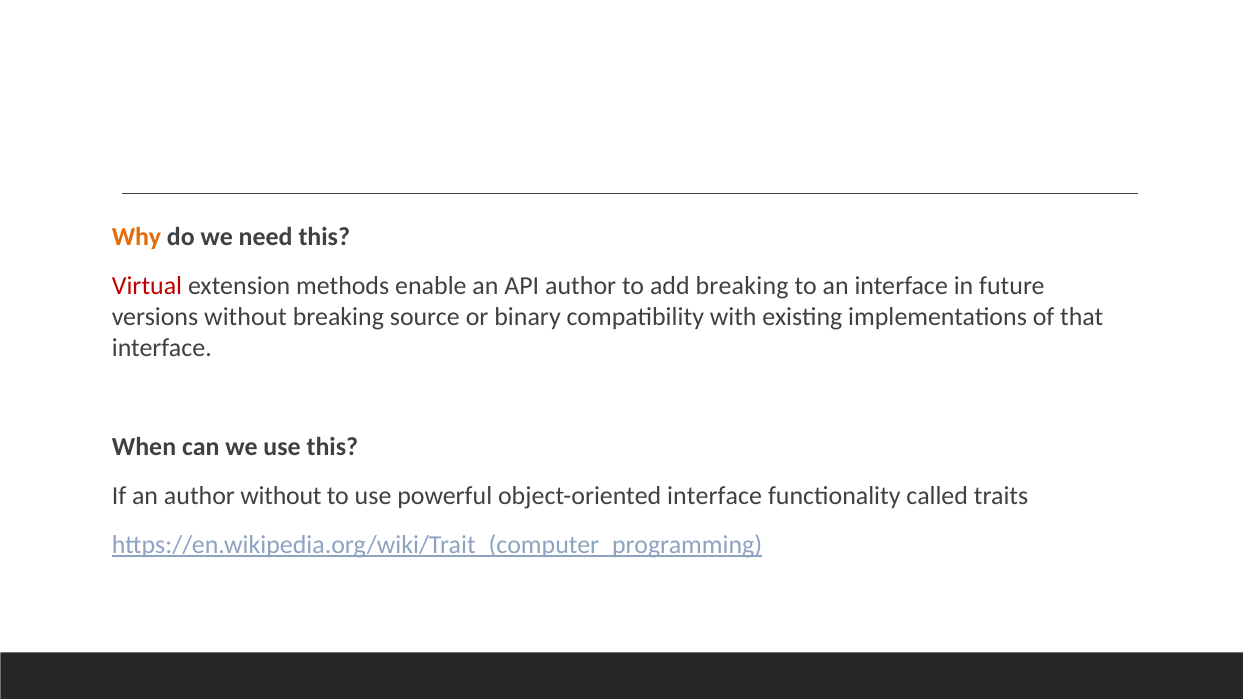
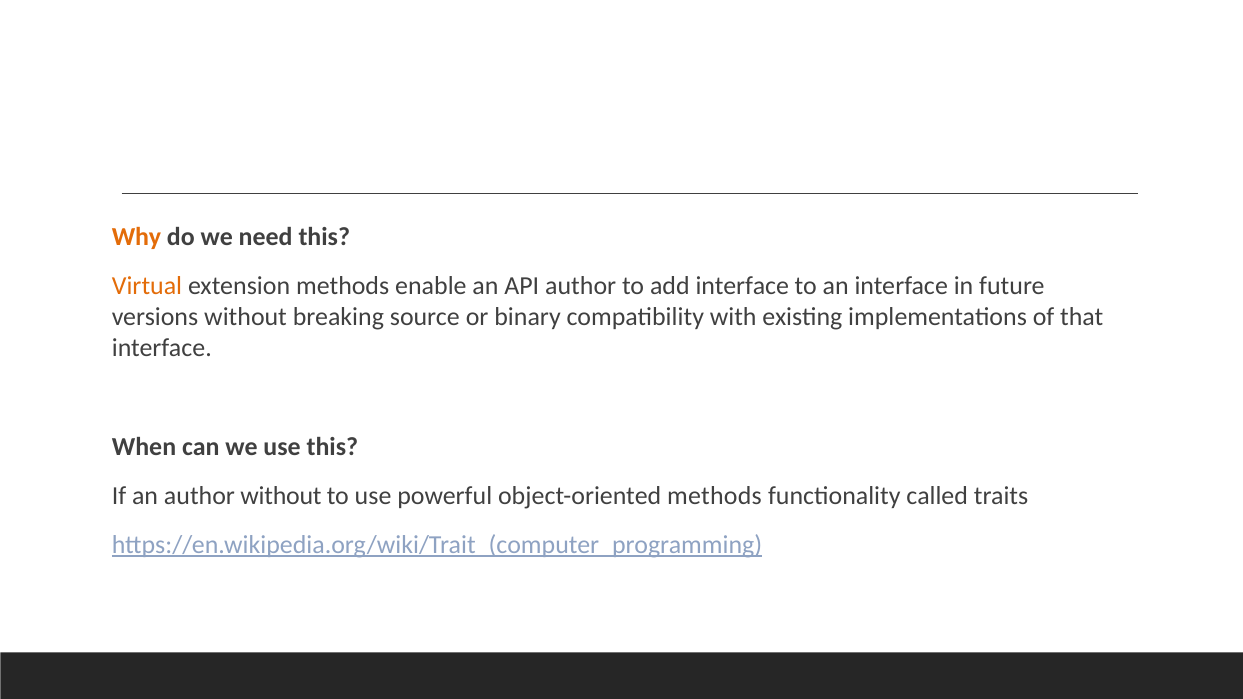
Virtual colour: red -> orange
add breaking: breaking -> interface
object-oriented interface: interface -> methods
